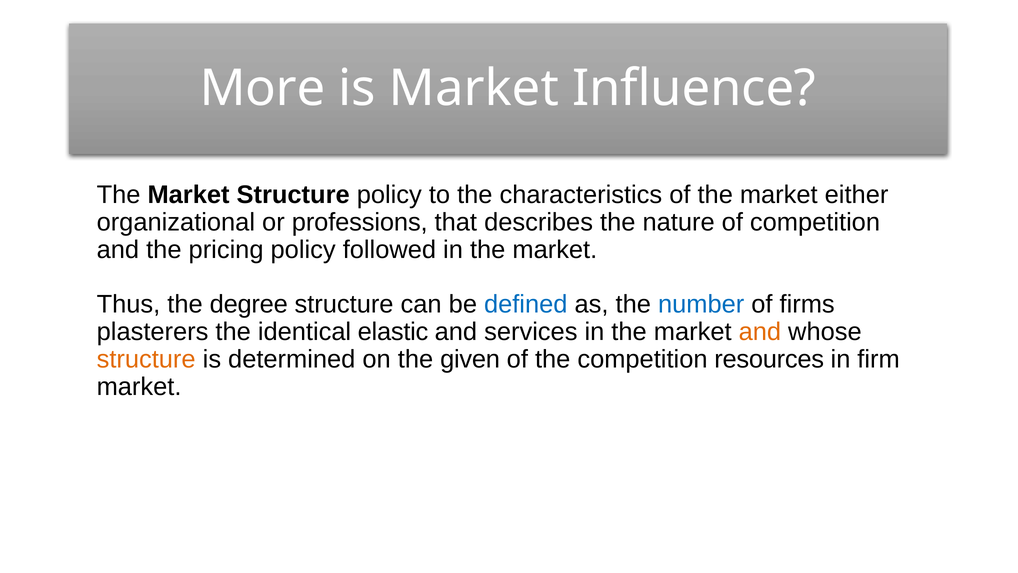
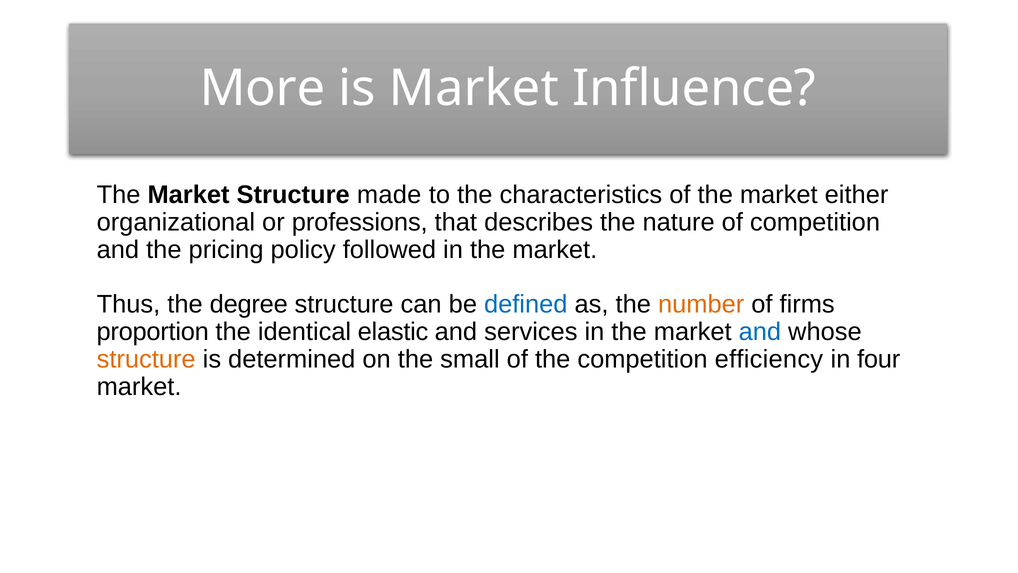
Structure policy: policy -> made
number colour: blue -> orange
plasterers: plasterers -> proportion
and at (760, 332) colour: orange -> blue
given: given -> small
resources: resources -> efficiency
firm: firm -> four
